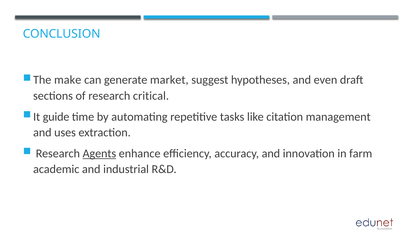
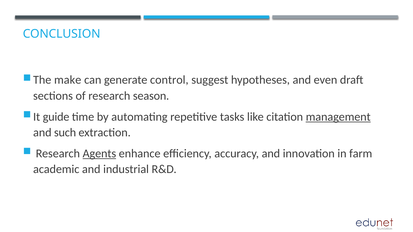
market: market -> control
critical: critical -> season
management underline: none -> present
uses: uses -> such
